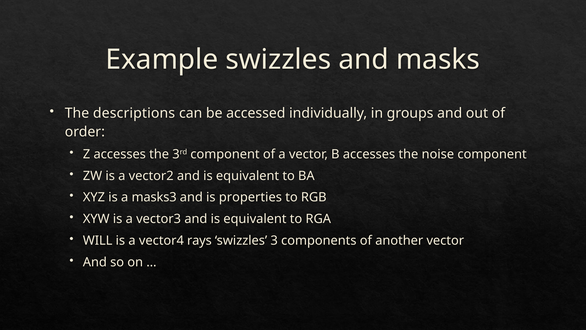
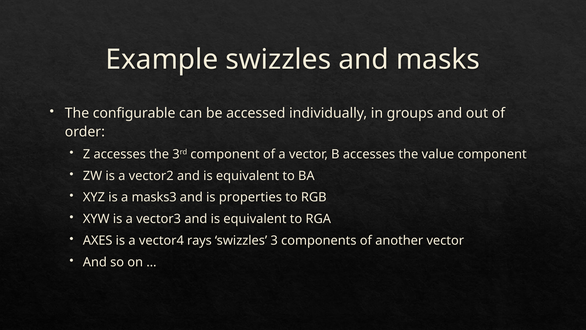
descriptions: descriptions -> configurable
noise: noise -> value
WILL: WILL -> AXES
